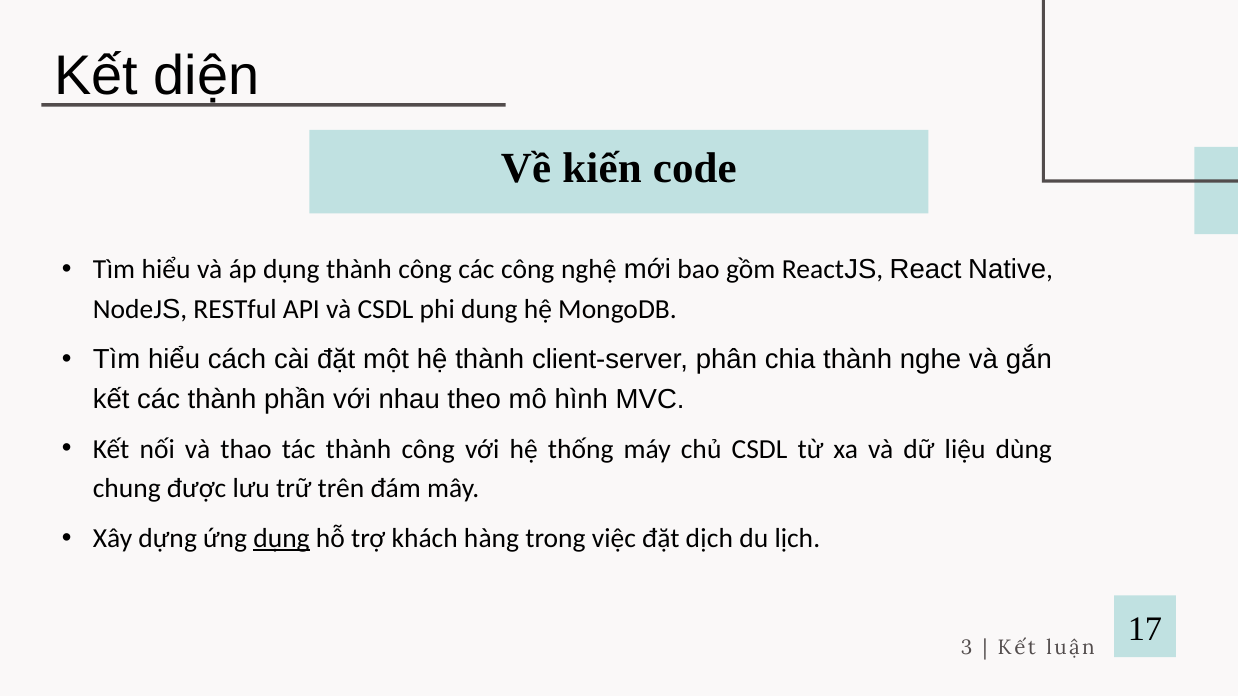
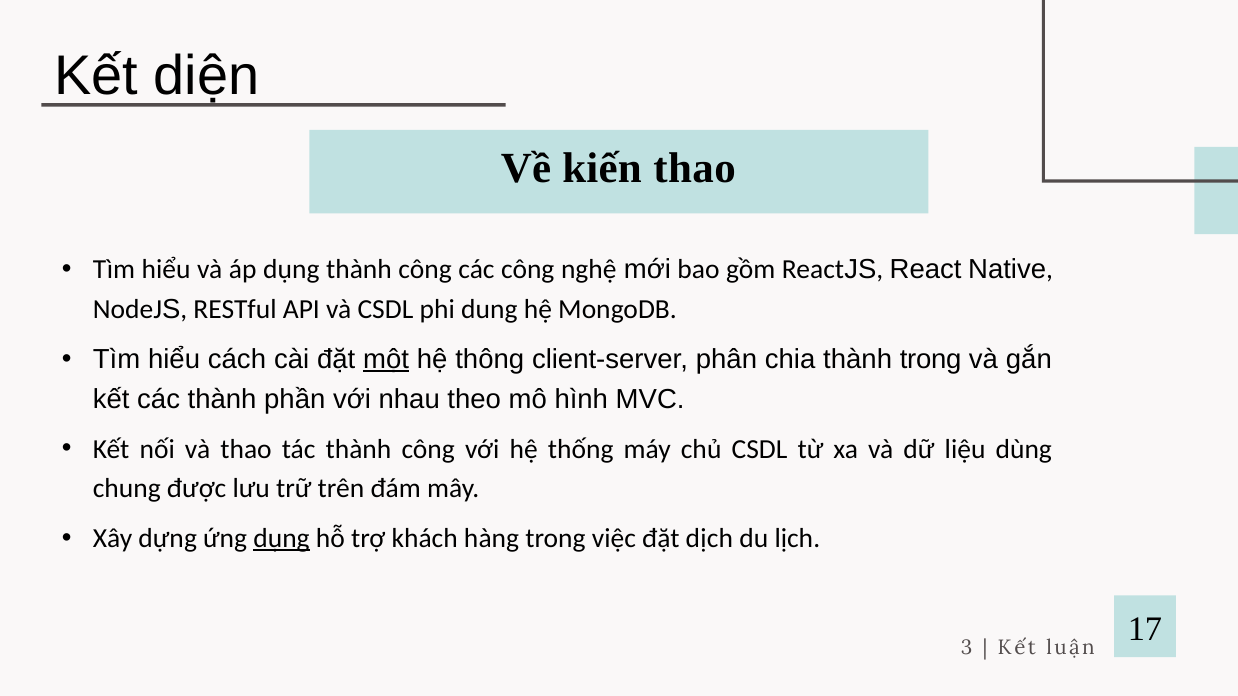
kiến code: code -> thao
một underline: none -> present
hệ thành: thành -> thông
thành nghe: nghe -> trong
